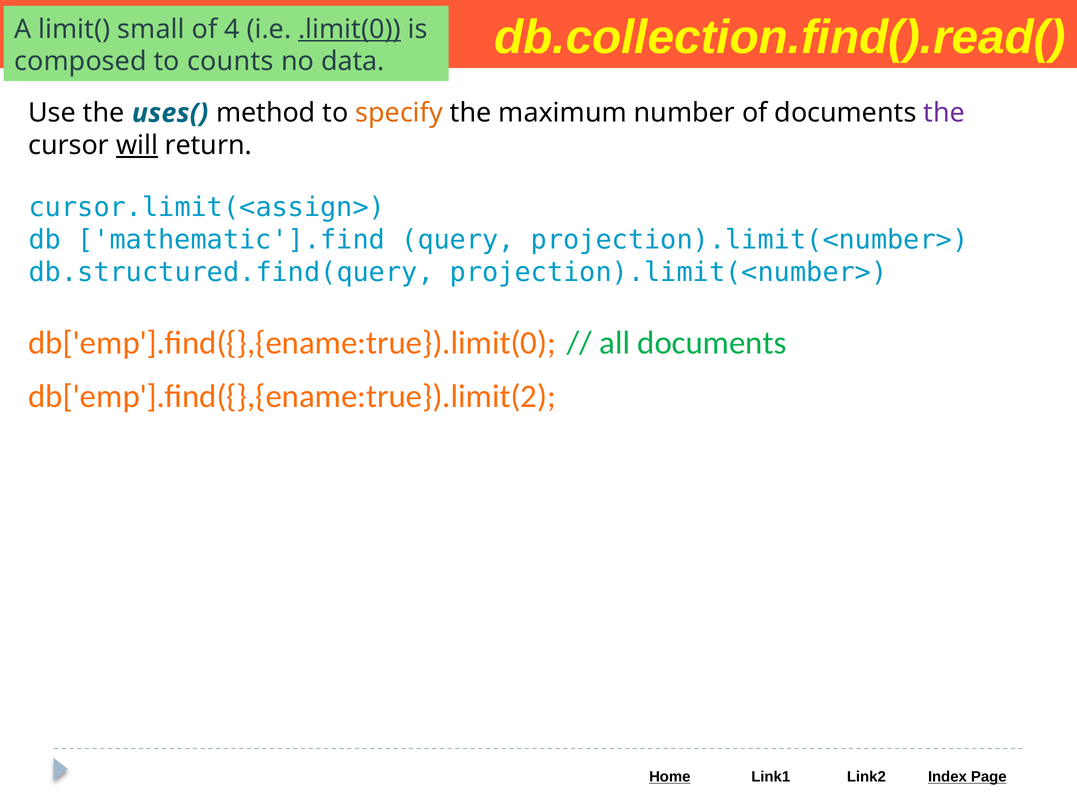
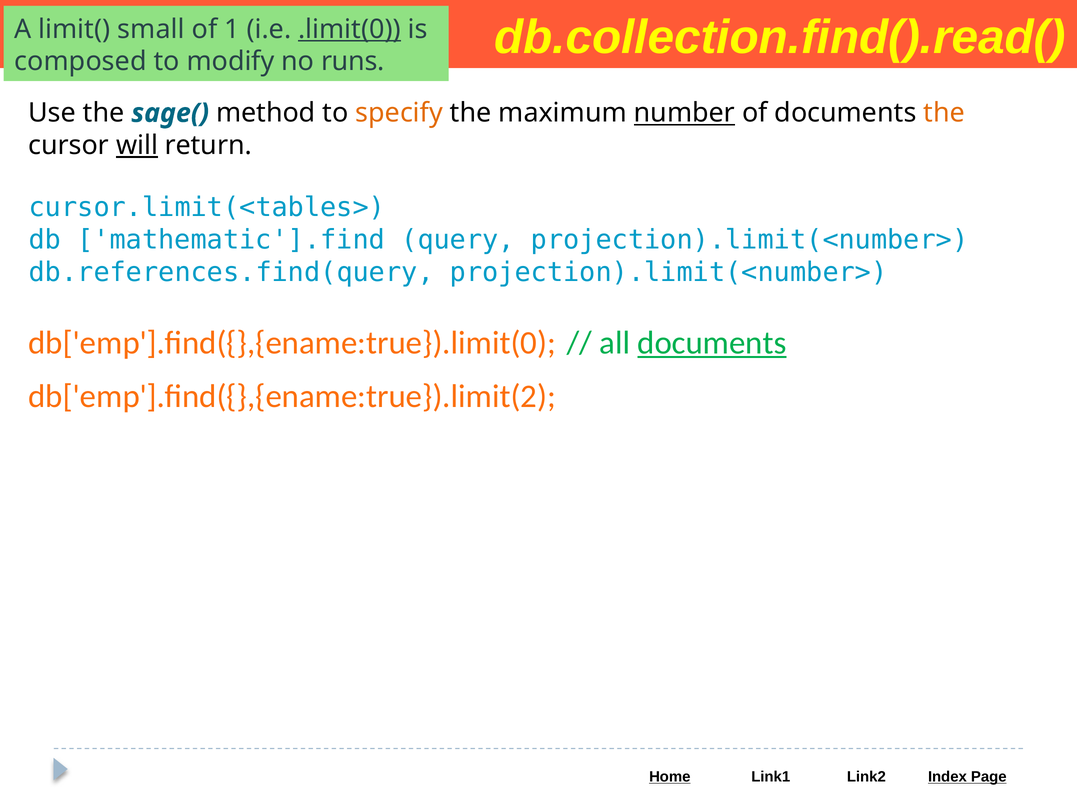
4: 4 -> 1
counts: counts -> modify
data: data -> runs
uses(: uses( -> sage(
number underline: none -> present
the at (944, 113) colour: purple -> orange
cursor.limit(<assign>: cursor.limit(<assign> -> cursor.limit(<tables>
db.structured.find(query: db.structured.find(query -> db.references.find(query
documents at (712, 343) underline: none -> present
